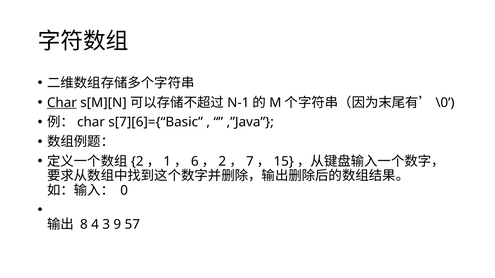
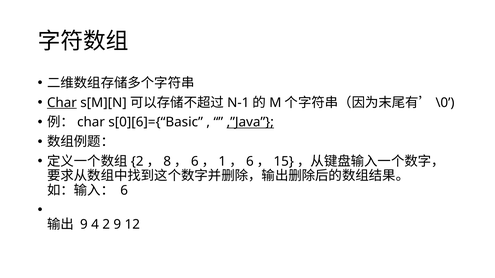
s[7][6]={“Basic: s[7][6]={“Basic -> s[0][6]={“Basic
,”Java underline: none -> present
1: 1 -> 8
2 at (222, 162): 2 -> 1
7 at (250, 162): 7 -> 6
0 at (124, 191): 0 -> 6
8 at (84, 225): 8 -> 9
4 3: 3 -> 2
57: 57 -> 12
